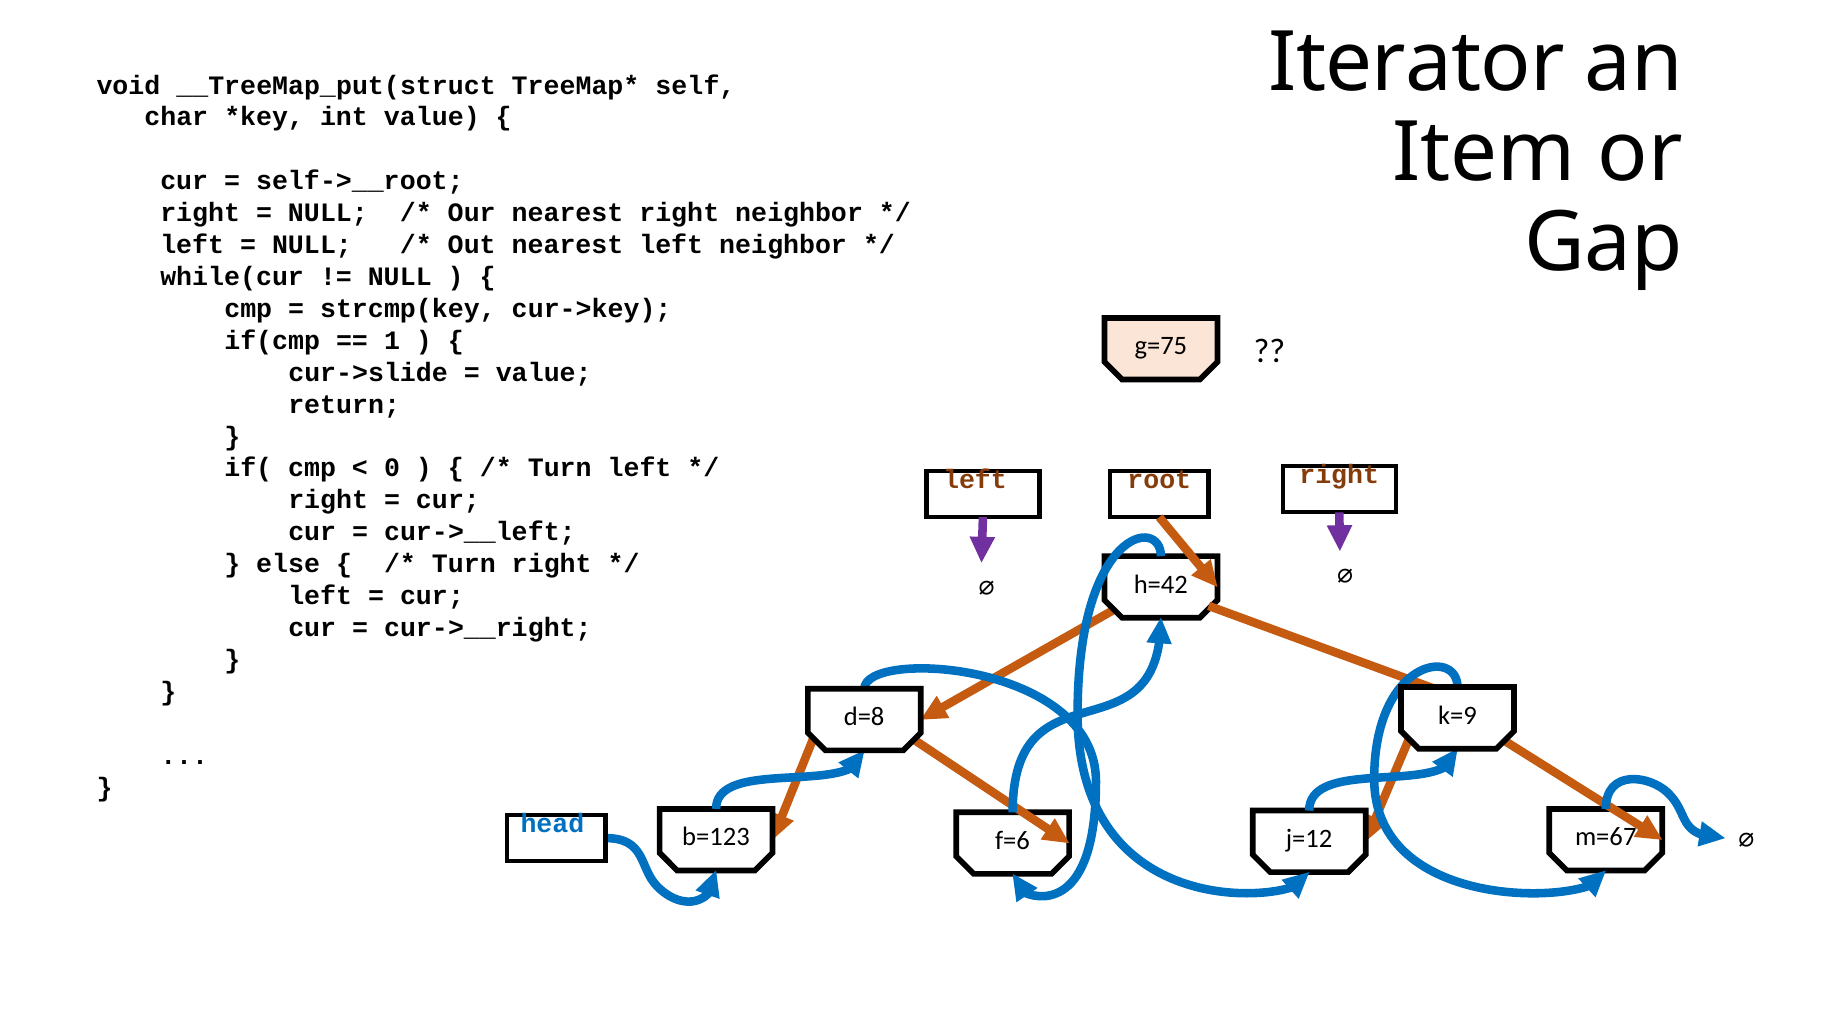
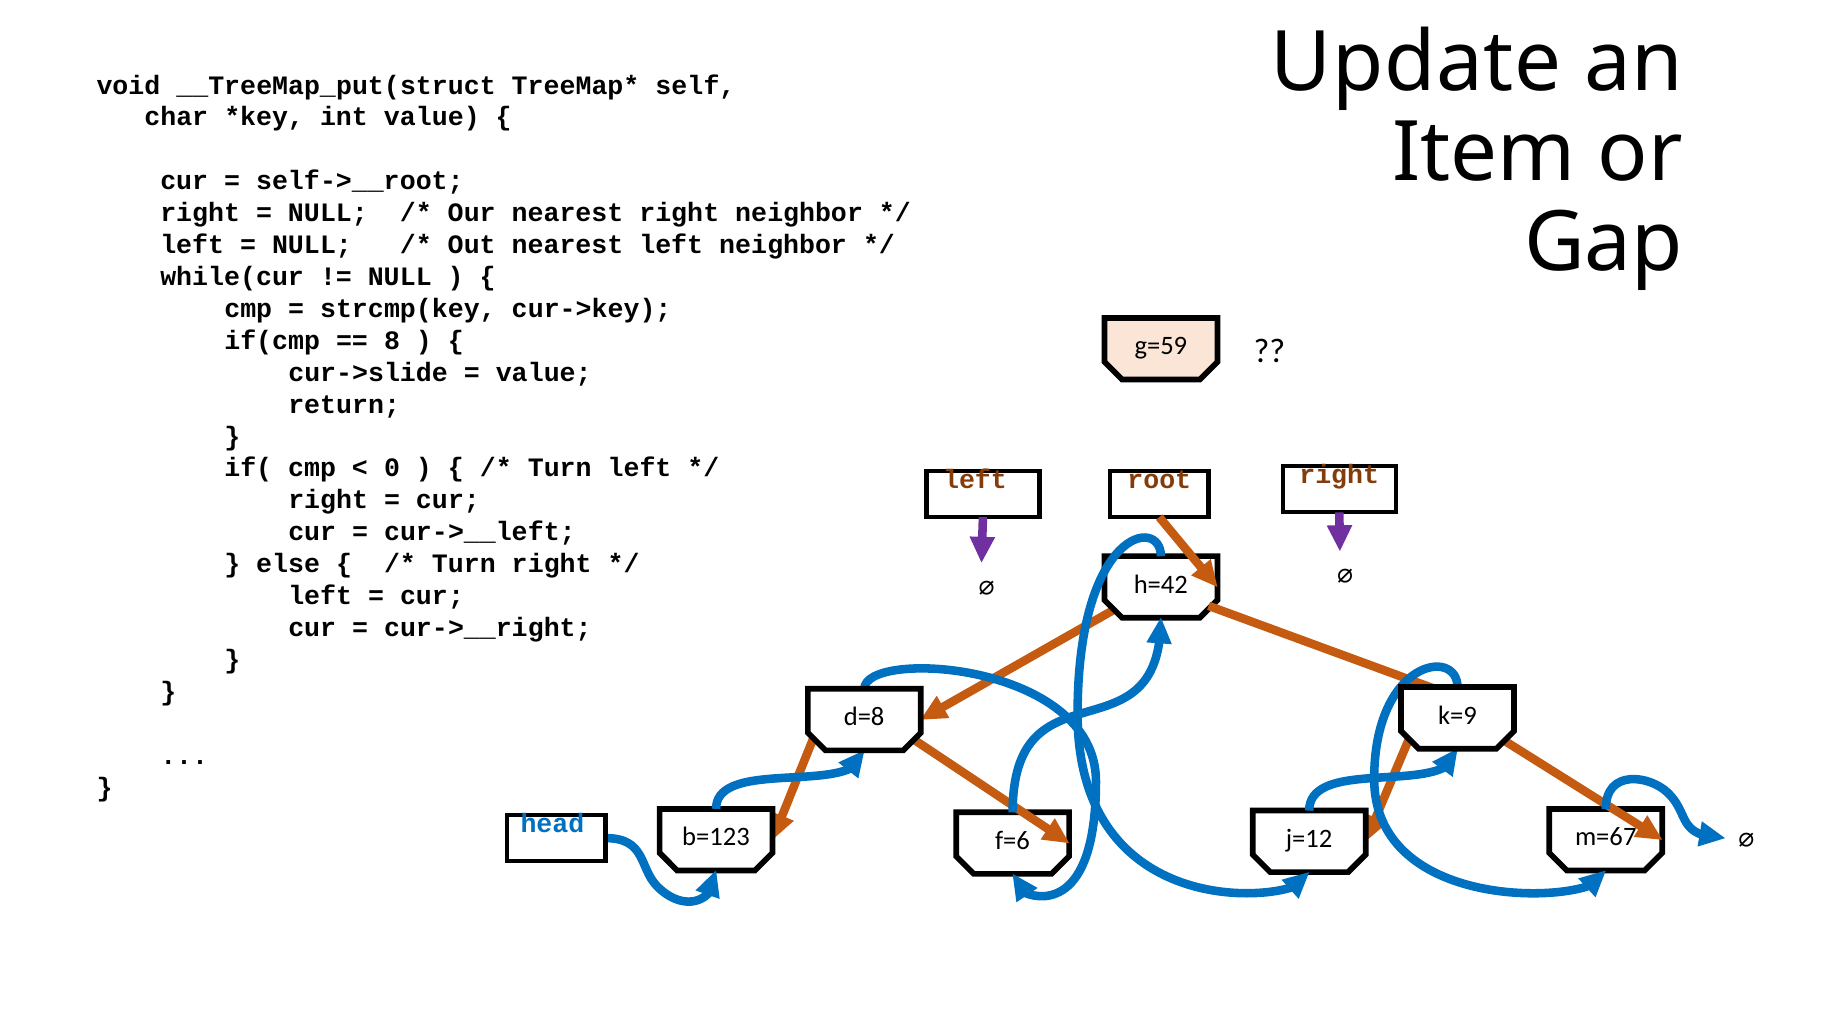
Iterator: Iterator -> Update
1: 1 -> 8
g=75: g=75 -> g=59
